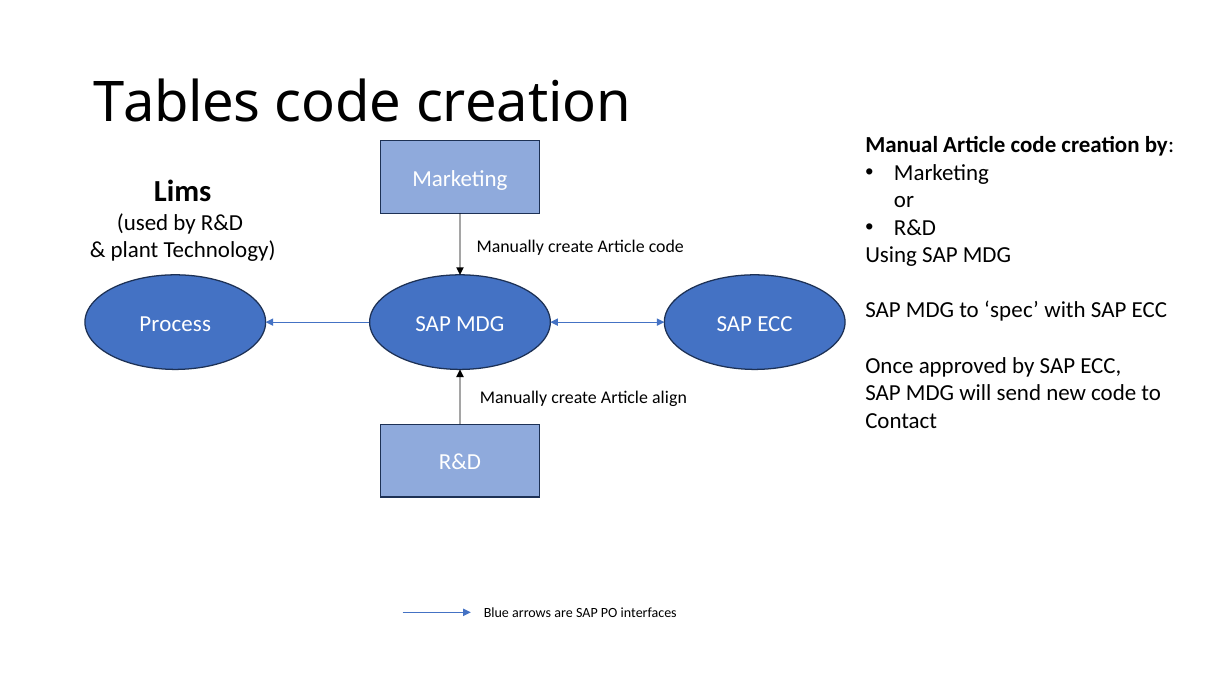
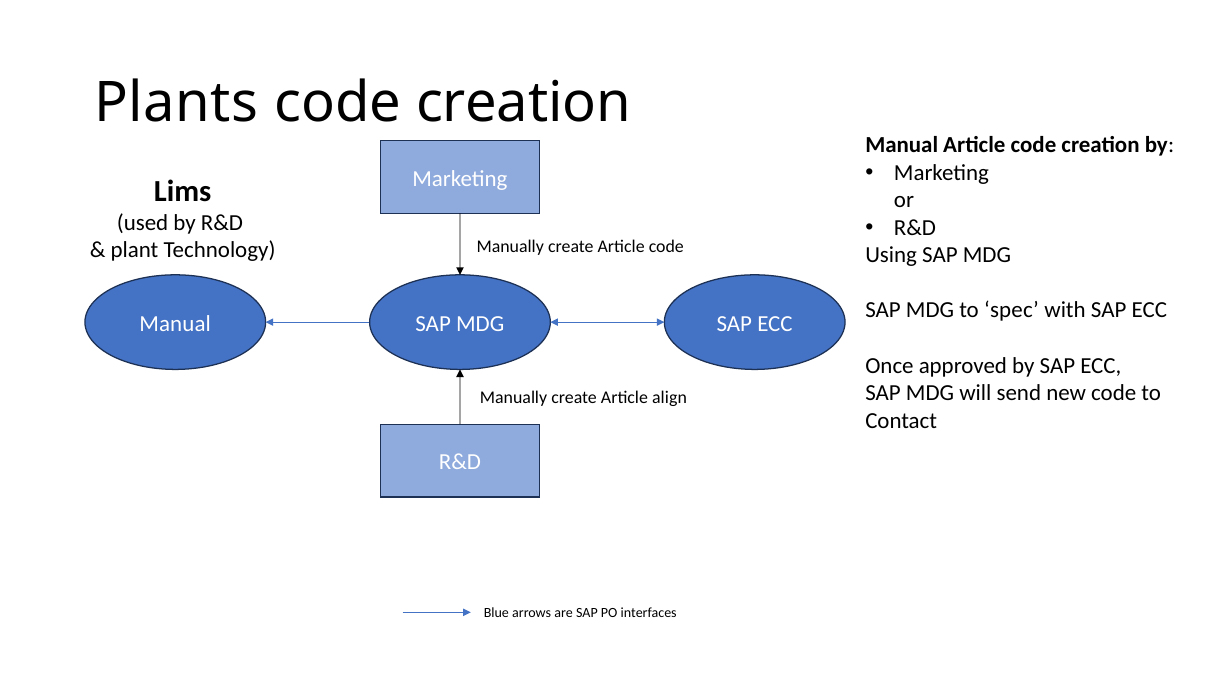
Tables: Tables -> Plants
Process at (175, 324): Process -> Manual
